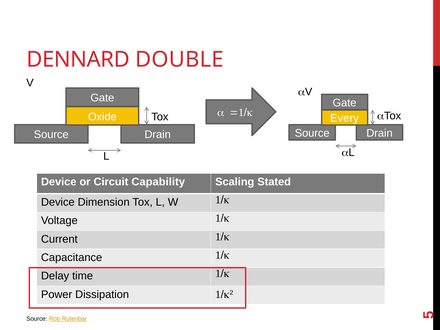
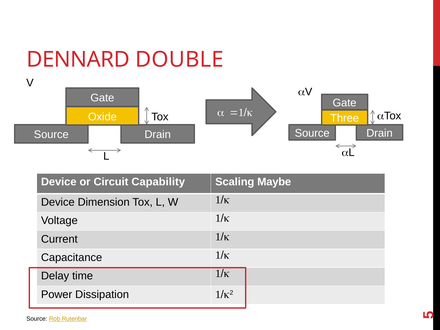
Every: Every -> Three
Stated: Stated -> Maybe
